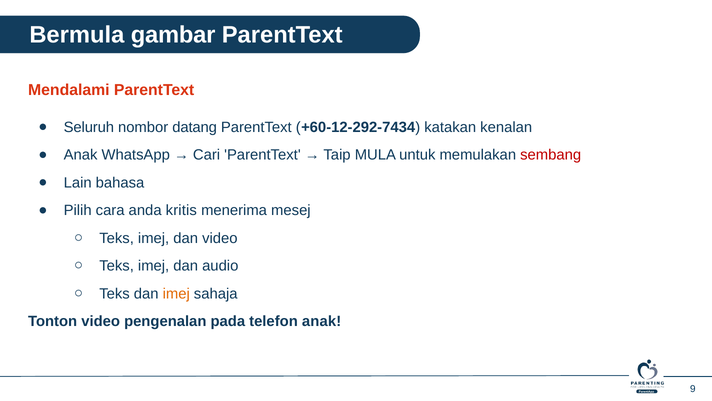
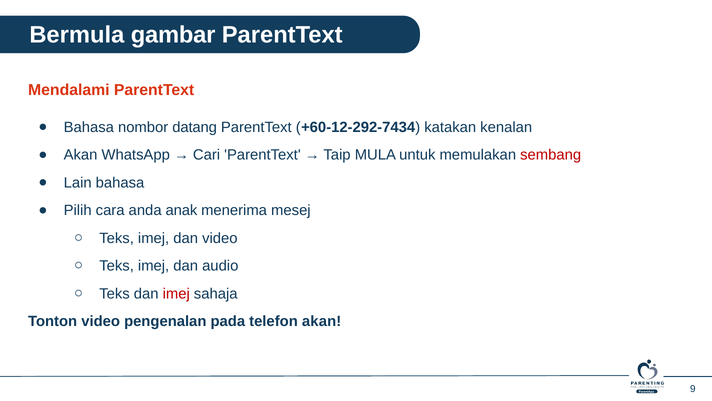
Seluruh at (89, 127): Seluruh -> Bahasa
Anak at (81, 155): Anak -> Akan
kritis: kritis -> anak
imej at (176, 293) colour: orange -> red
telefon anak: anak -> akan
